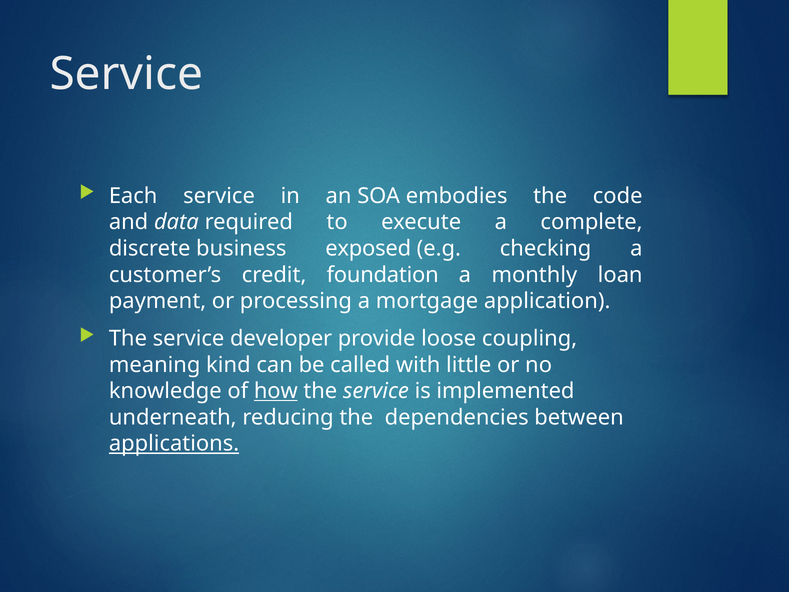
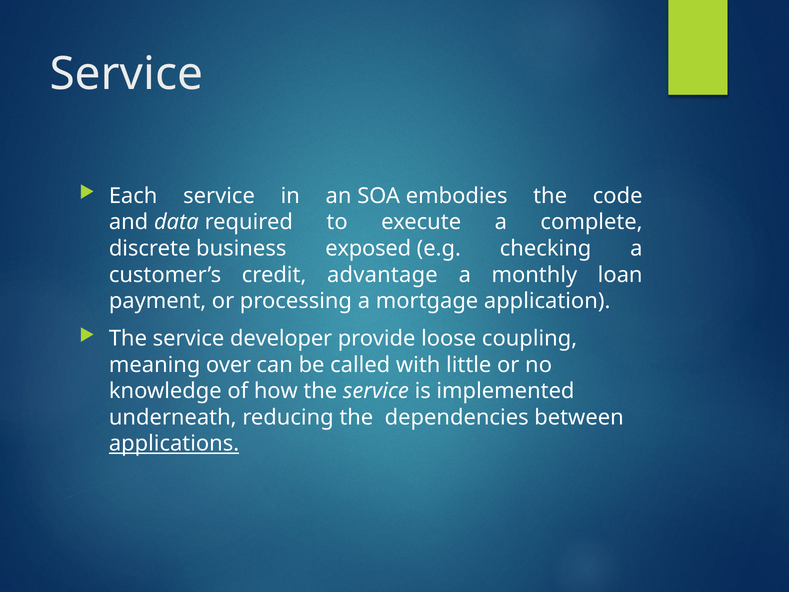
foundation: foundation -> advantage
kind: kind -> over
how underline: present -> none
